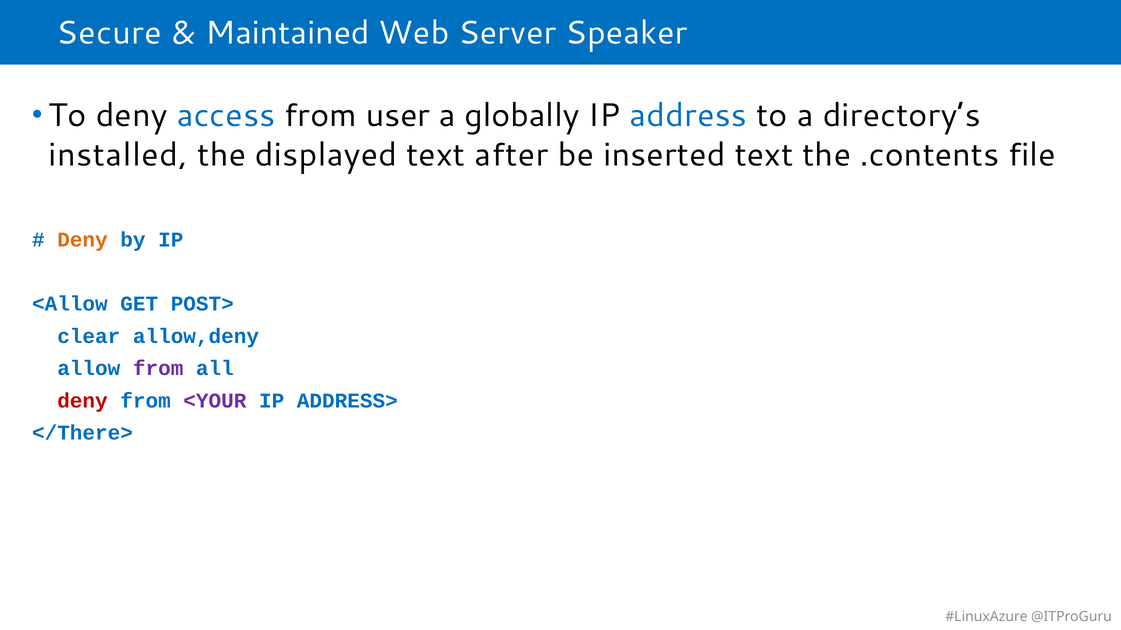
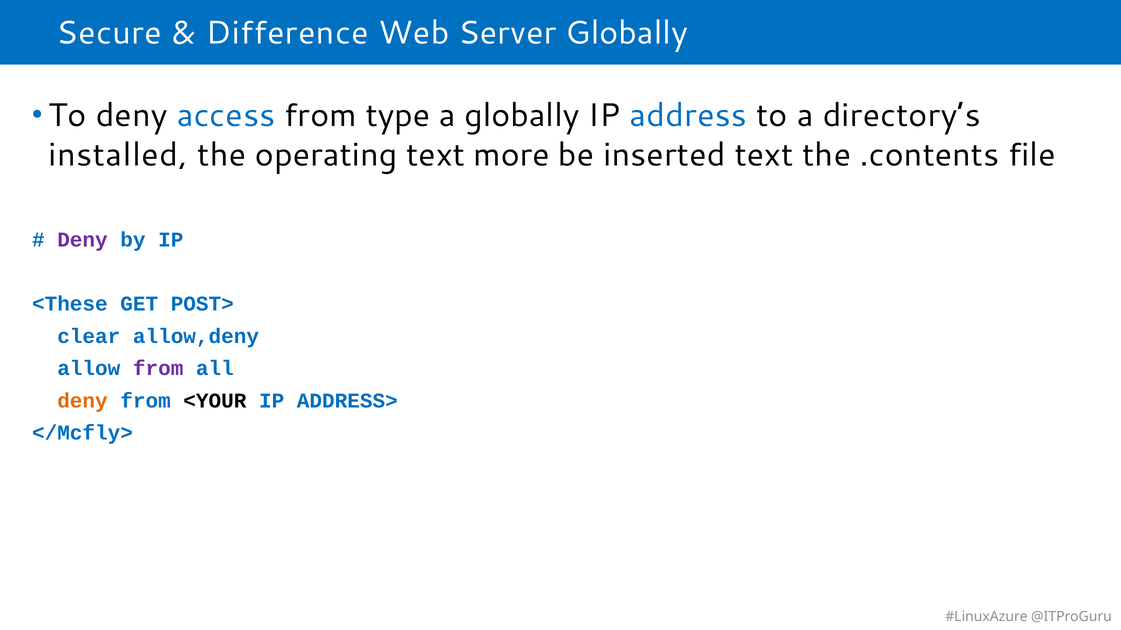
Maintained: Maintained -> Difference
Server Speaker: Speaker -> Globally
user: user -> type
displayed: displayed -> operating
after: after -> more
Deny at (82, 240) colour: orange -> purple
<Allow: <Allow -> <These
deny at (82, 401) colour: red -> orange
<YOUR colour: purple -> black
</There>: </There> -> </Mcfly>
